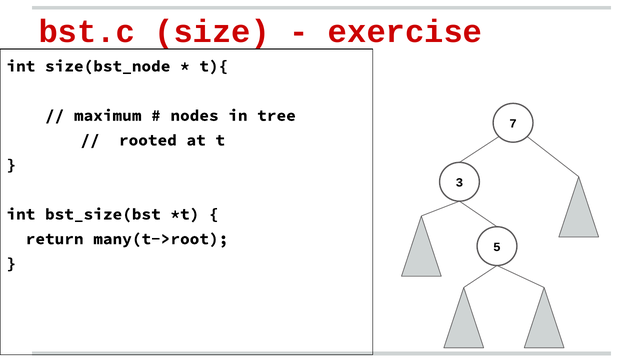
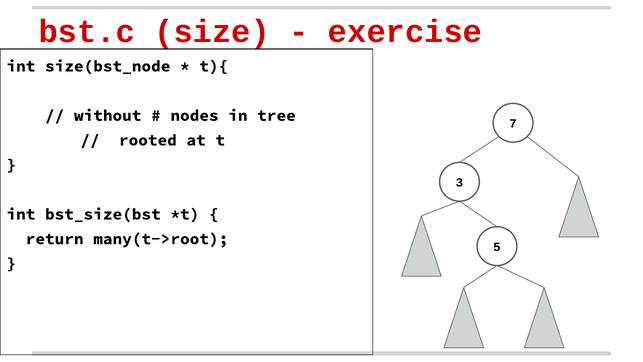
maximum: maximum -> without
